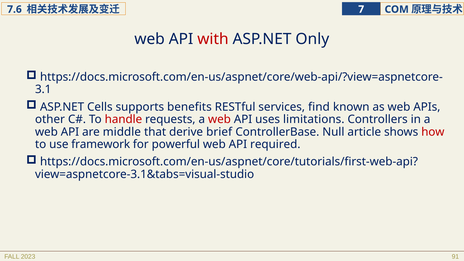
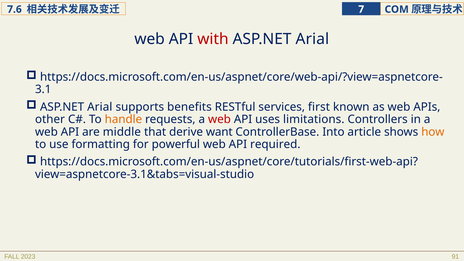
Only at (312, 39): Only -> Arial
Cells at (100, 107): Cells -> Arial
find: find -> first
handle colour: red -> orange
brief: brief -> want
Null: Null -> Into
how colour: red -> orange
framework: framework -> formatting
